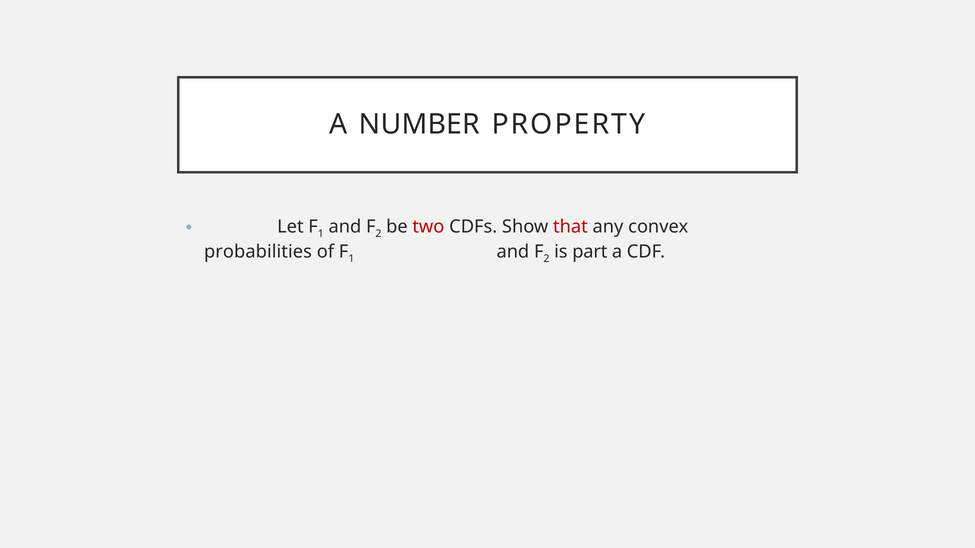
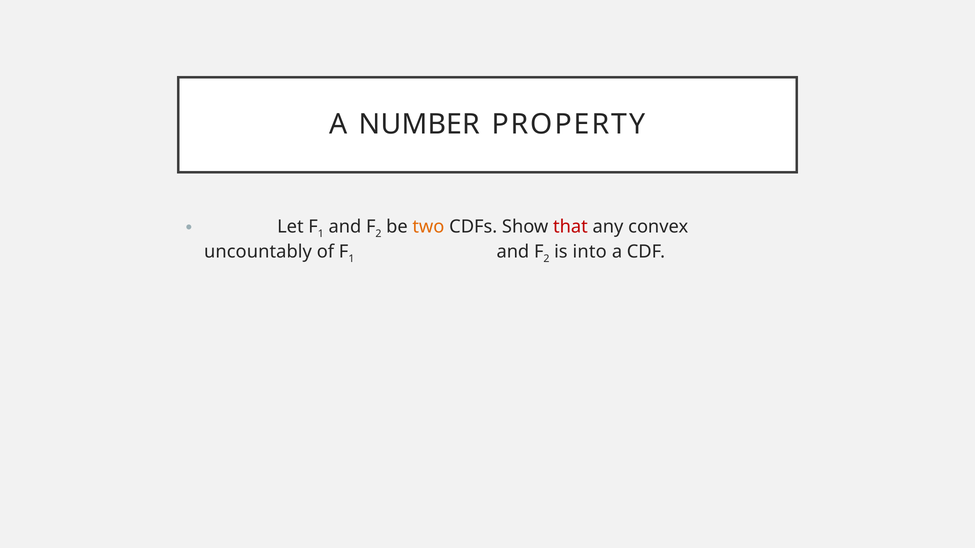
two colour: red -> orange
probabilities: probabilities -> uncountably
part: part -> into
